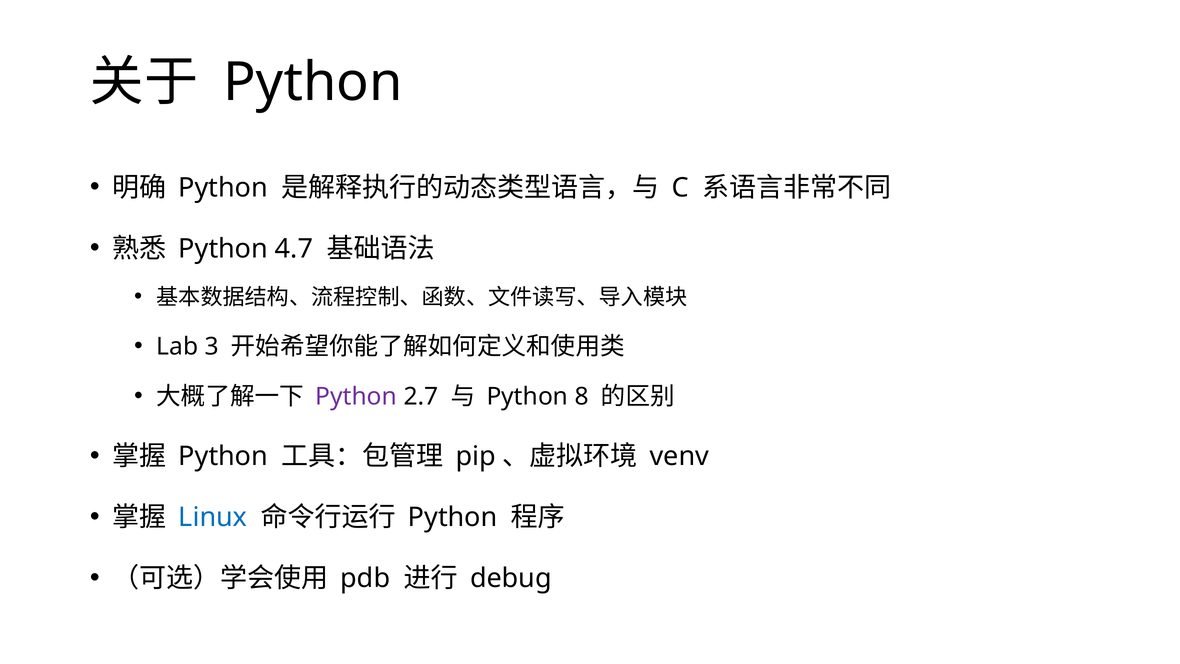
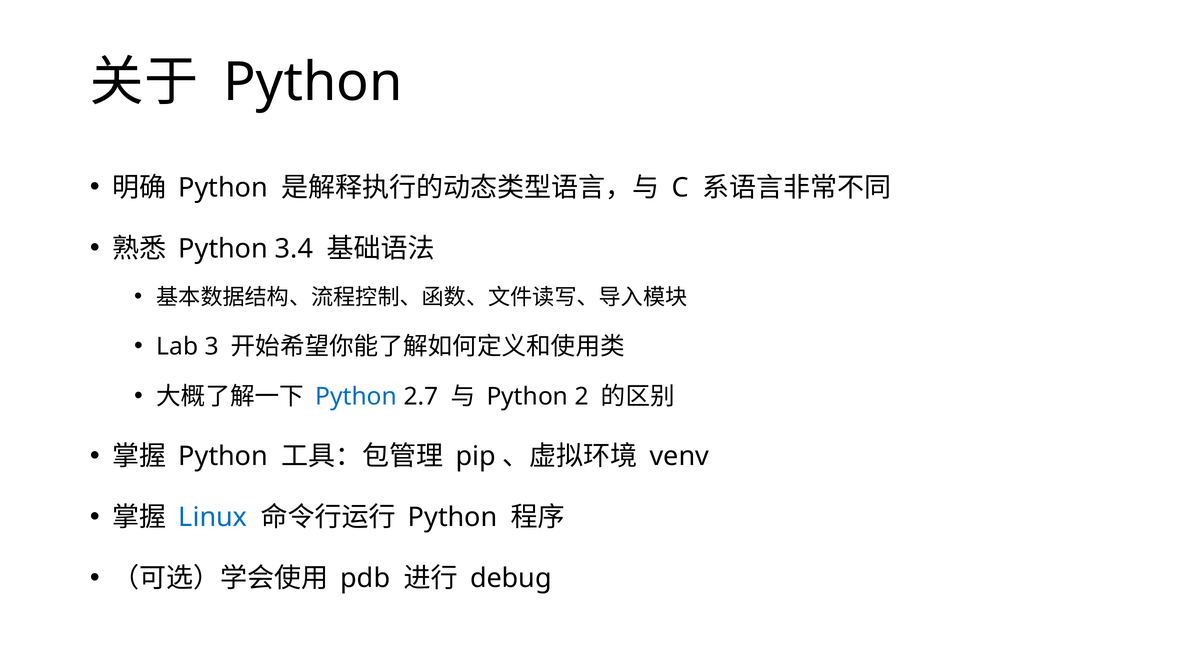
4.7: 4.7 -> 3.4
Python at (356, 397) colour: purple -> blue
8: 8 -> 2
